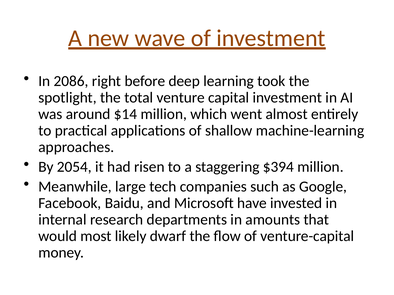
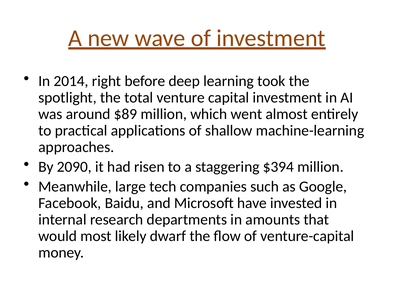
2086: 2086 -> 2014
$14: $14 -> $89
2054: 2054 -> 2090
